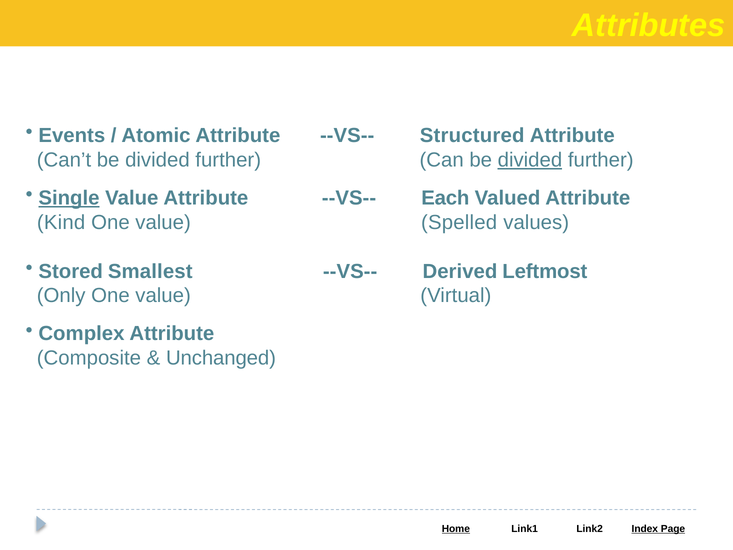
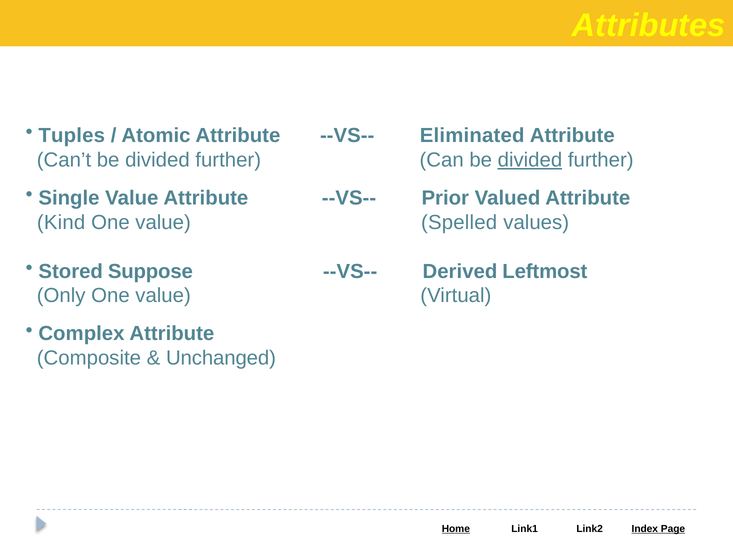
Events: Events -> Tuples
Structured: Structured -> Eliminated
Single underline: present -> none
Each: Each -> Prior
Smallest: Smallest -> Suppose
